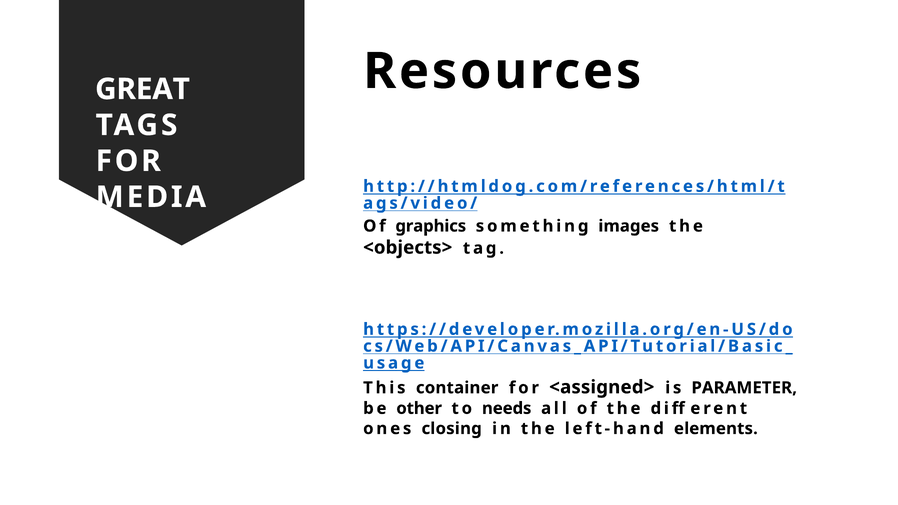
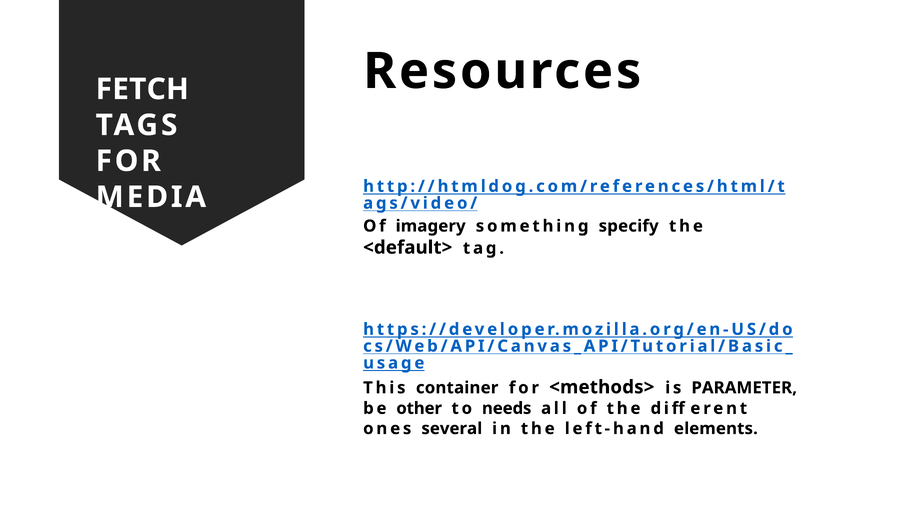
GREAT: GREAT -> FETCH
graphics: graphics -> imagery
images: images -> specify
<objects>: <objects> -> <default>
<assigned>: <assigned> -> <methods>
closing: closing -> several
